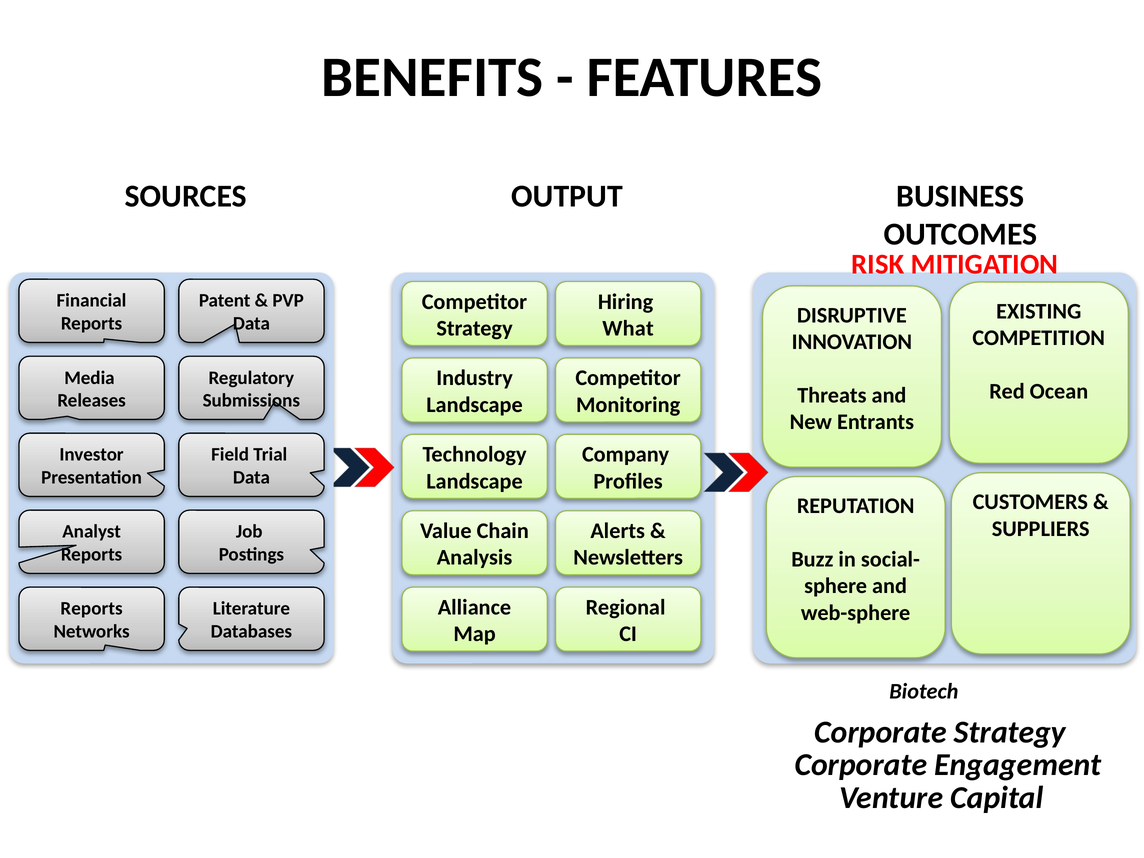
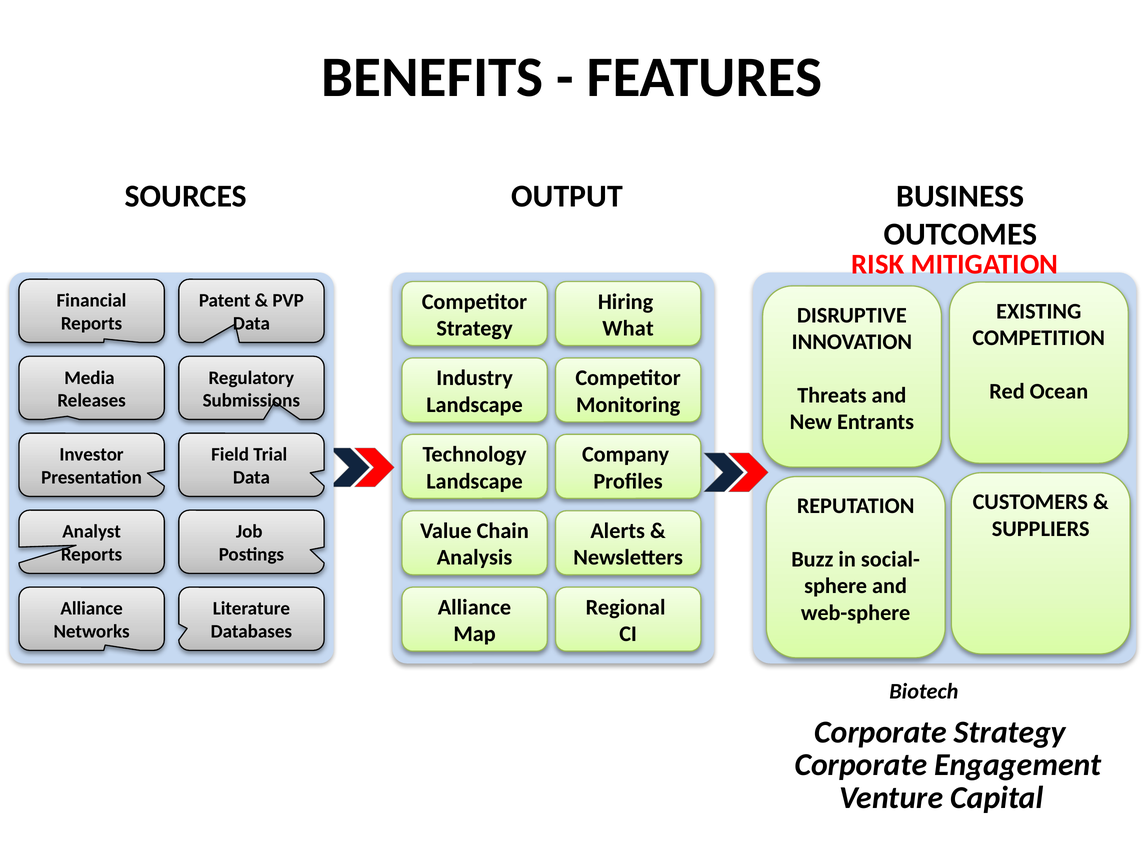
Reports at (92, 609): Reports -> Alliance
